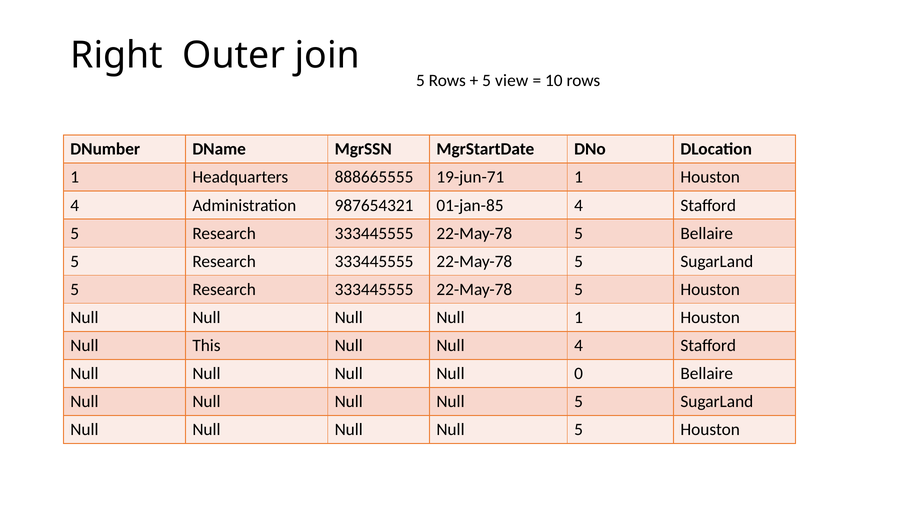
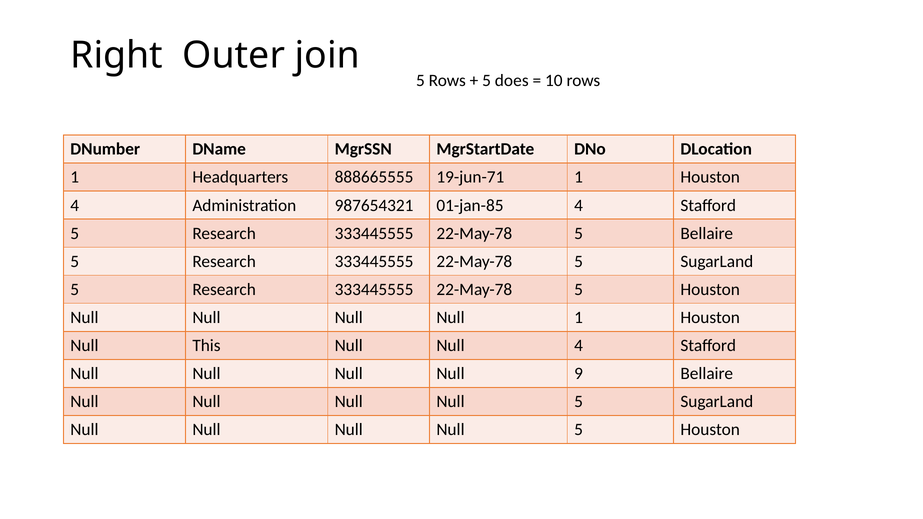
view: view -> does
0: 0 -> 9
